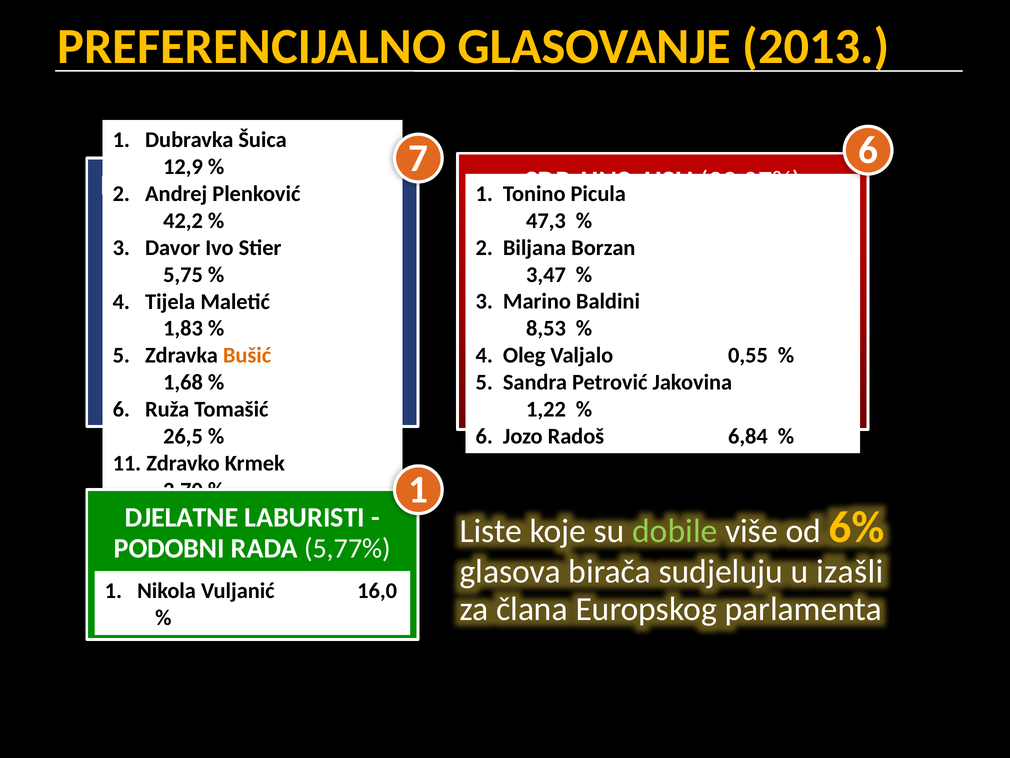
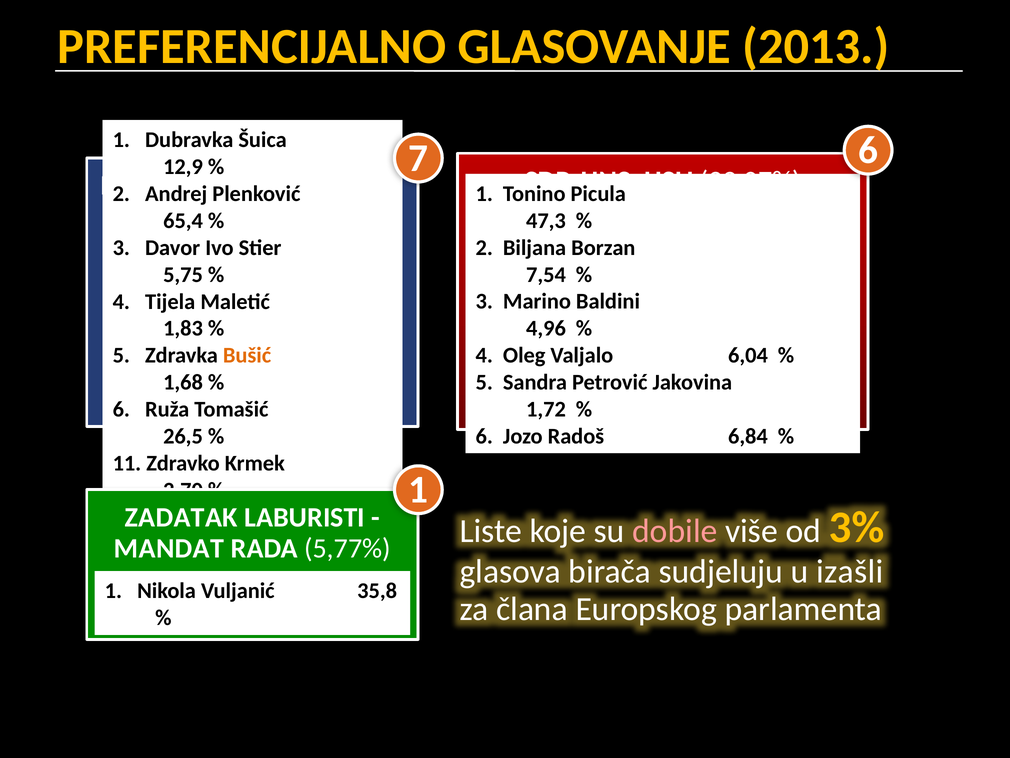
42,2: 42,2 -> 65,4
3,47: 3,47 -> 7,54
8,53: 8,53 -> 4,96
0,55: 0,55 -> 6,04
1,22: 1,22 -> 1,72
DJELATNE: DJELATNE -> ZADATAK
dobile colour: light green -> pink
6%: 6% -> 3%
PODOBNI: PODOBNI -> MANDAT
16,0: 16,0 -> 35,8
